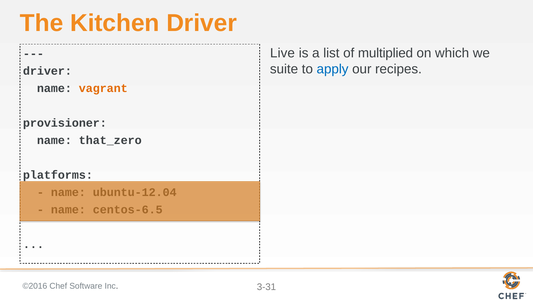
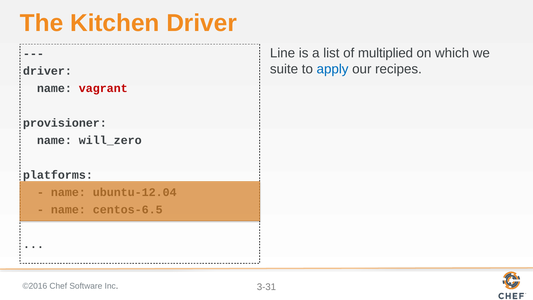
Live: Live -> Line
vagrant colour: orange -> red
that_zero: that_zero -> will_zero
